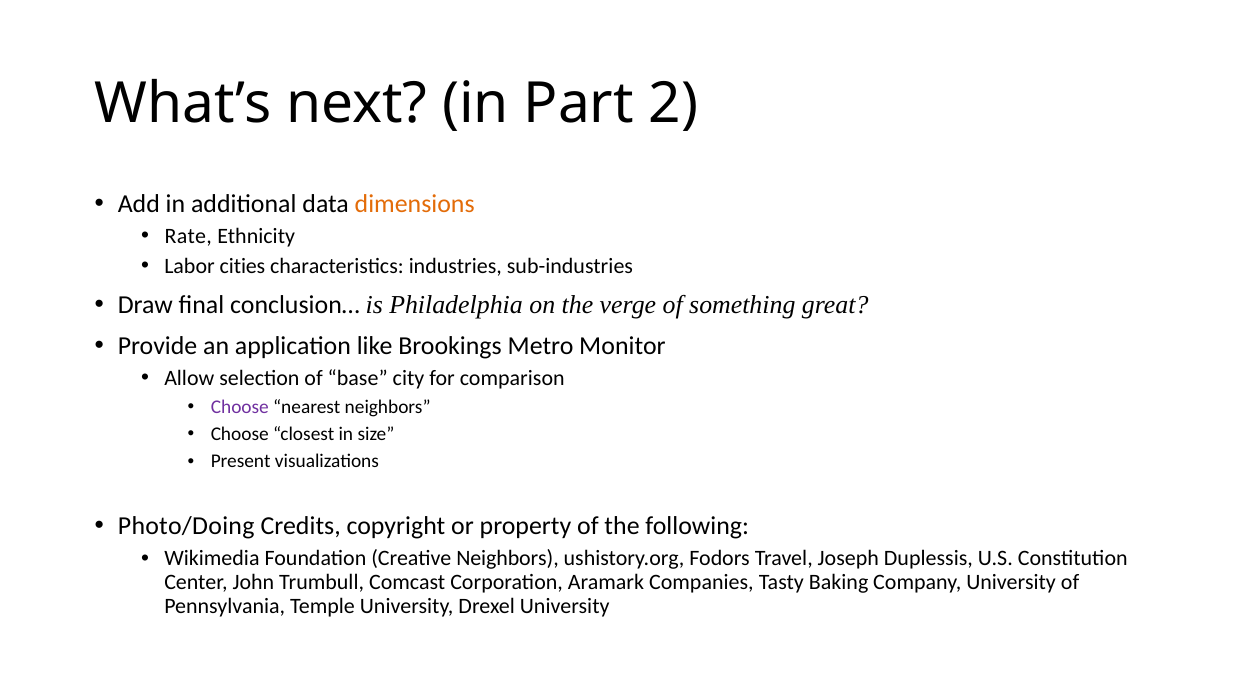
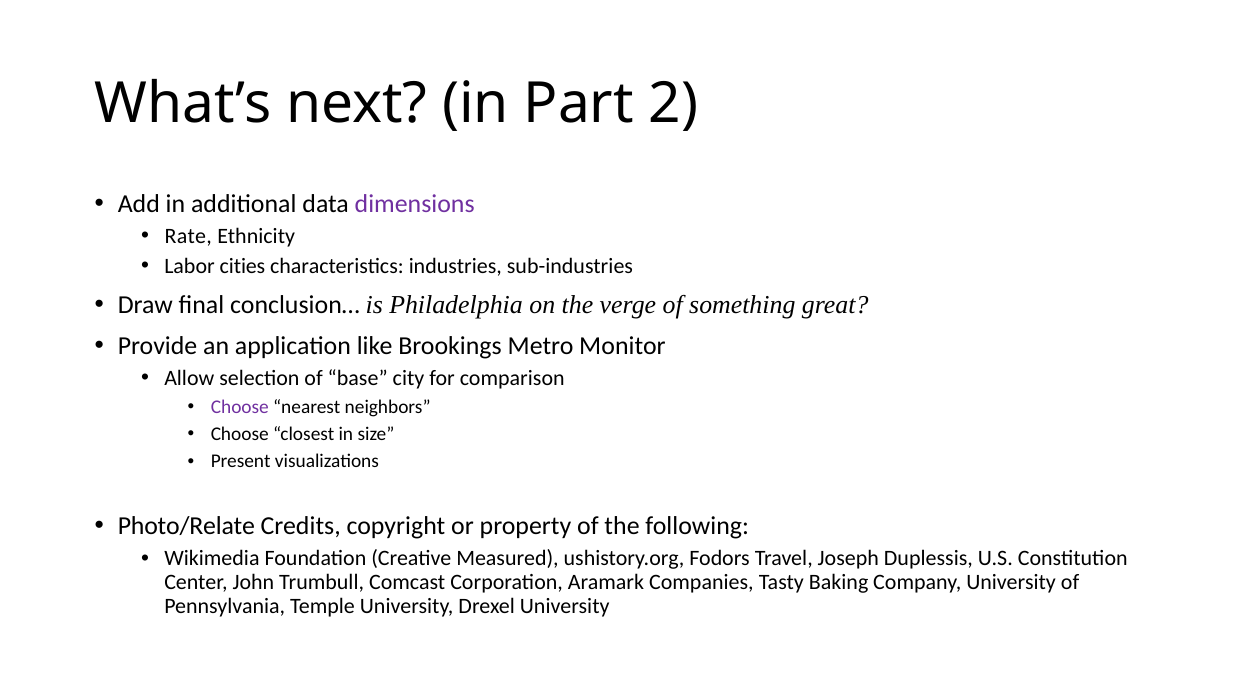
dimensions colour: orange -> purple
Photo/Doing: Photo/Doing -> Photo/Relate
Creative Neighbors: Neighbors -> Measured
